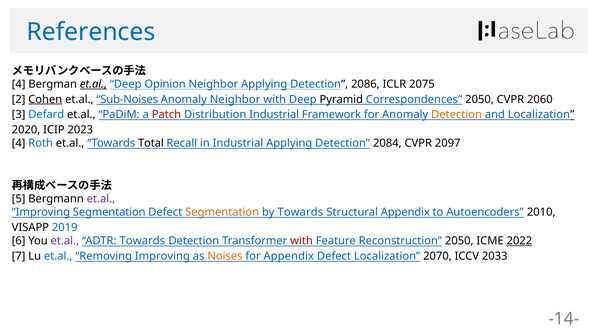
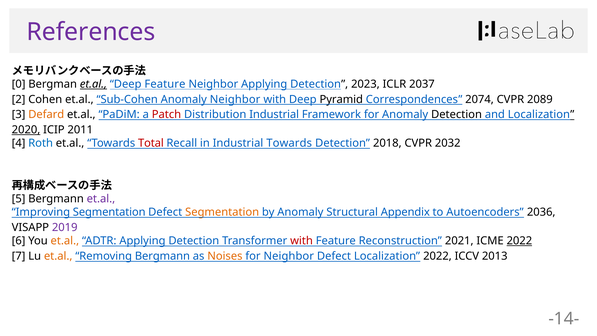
References colour: blue -> purple
4 at (19, 84): 4 -> 0
Deep Opinion: Opinion -> Feature
2086: 2086 -> 2023
2075: 2075 -> 2037
Cohen underline: present -> none
Sub-Noises: Sub-Noises -> Sub-Cohen
Correspondences 2050: 2050 -> 2074
2060: 2060 -> 2089
Defard colour: blue -> orange
Detection at (457, 115) colour: orange -> black
2020 underline: none -> present
2023: 2023 -> 2011
Total colour: black -> red
Industrial Applying: Applying -> Towards
2084: 2084 -> 2018
2097: 2097 -> 2032
by Towards: Towards -> Anomaly
2010: 2010 -> 2036
2019 colour: blue -> purple
et.al at (65, 241) colour: purple -> orange
ADTR Towards: Towards -> Applying
Reconstruction 2050: 2050 -> 2021
et.al at (58, 256) colour: blue -> orange
Removing Improving: Improving -> Bergmann
for Appendix: Appendix -> Neighbor
Localization 2070: 2070 -> 2022
2033: 2033 -> 2013
